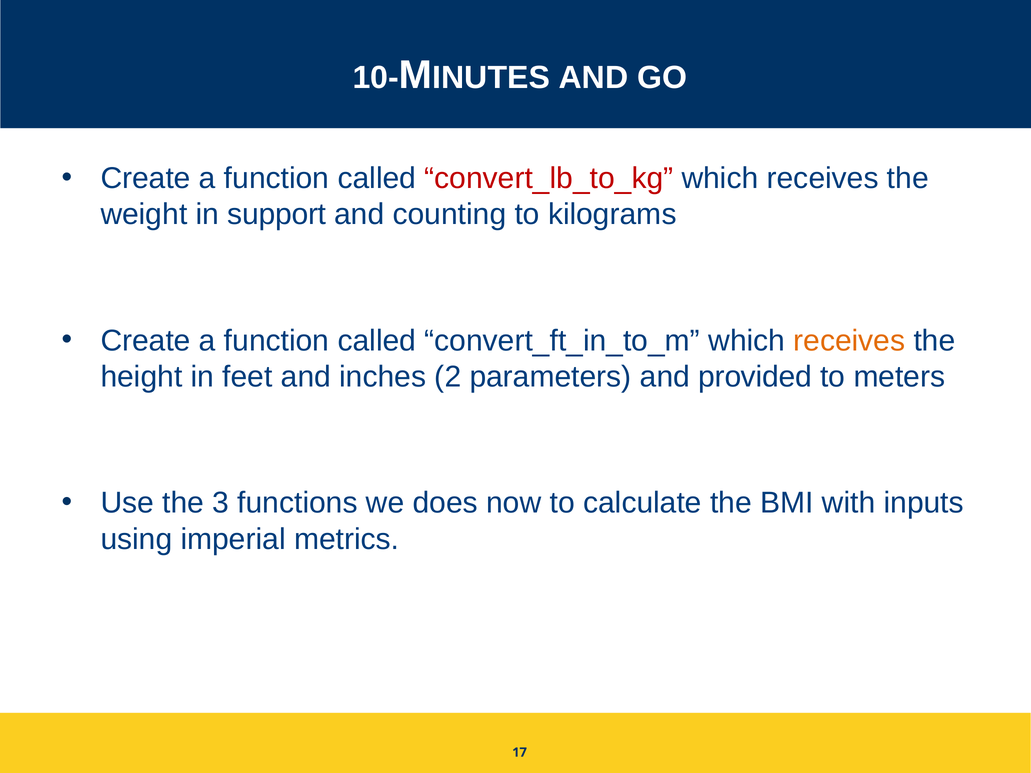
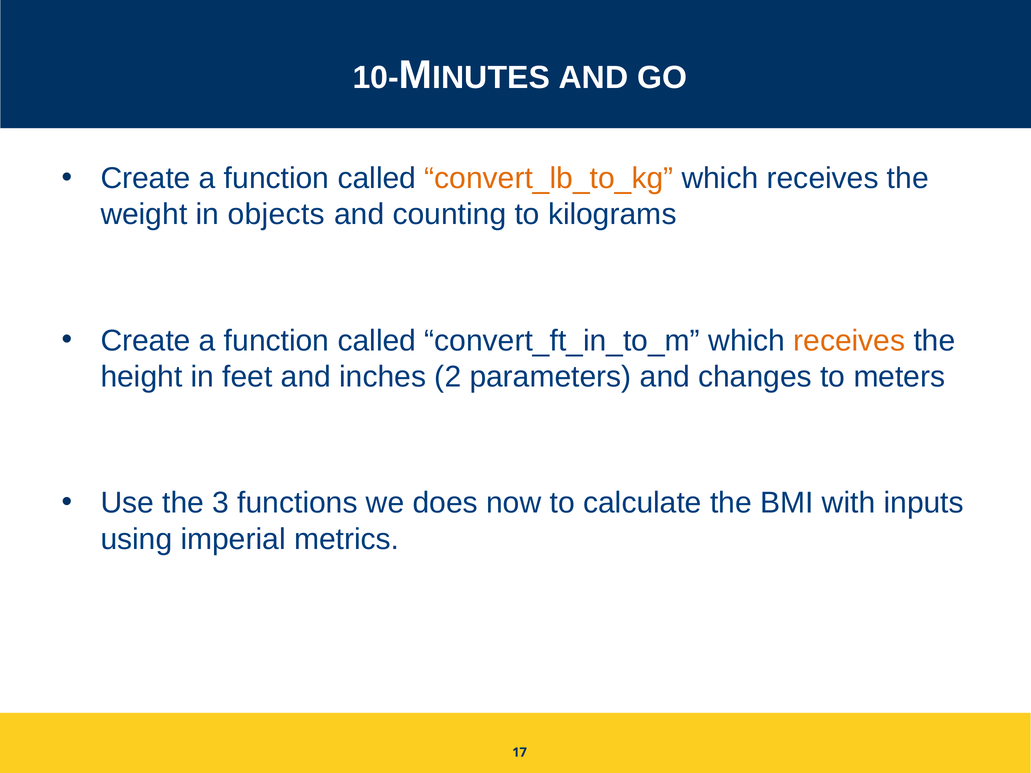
convert_lb_to_kg colour: red -> orange
support: support -> objects
provided: provided -> changes
